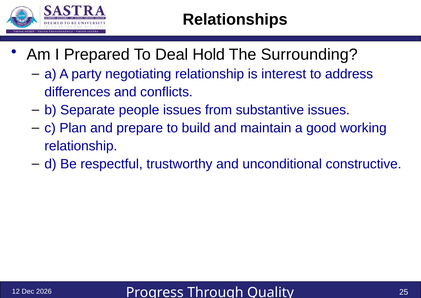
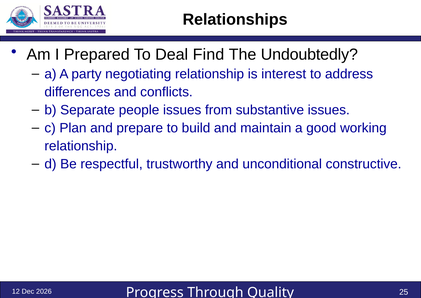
Hold: Hold -> Find
Surrounding: Surrounding -> Undoubtedly
